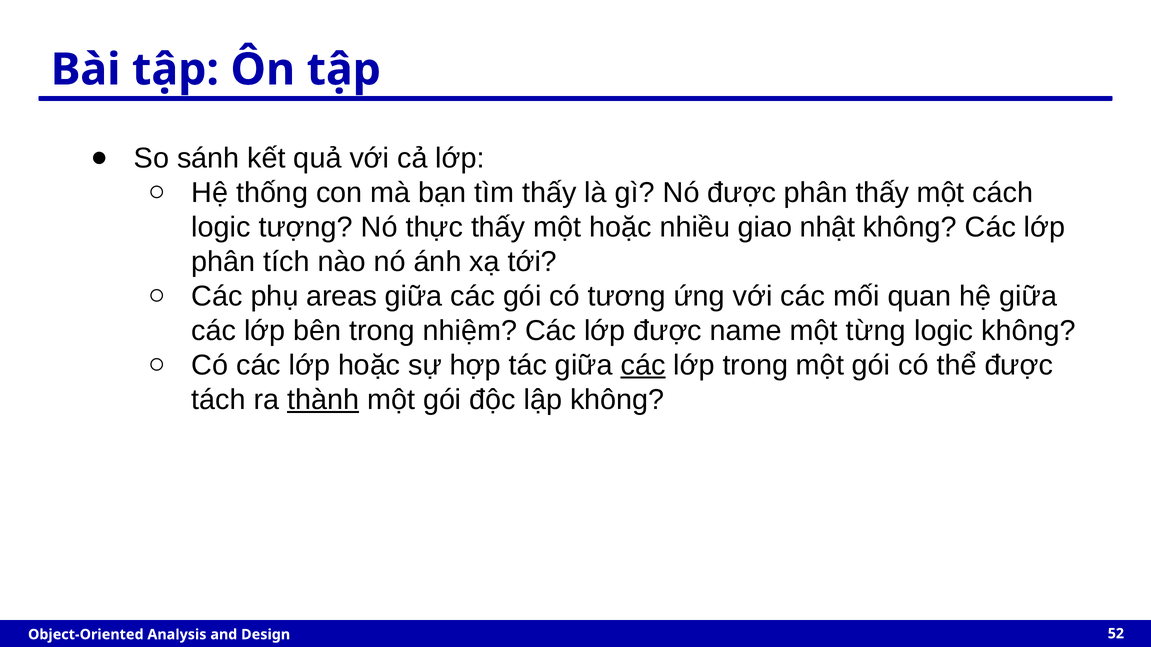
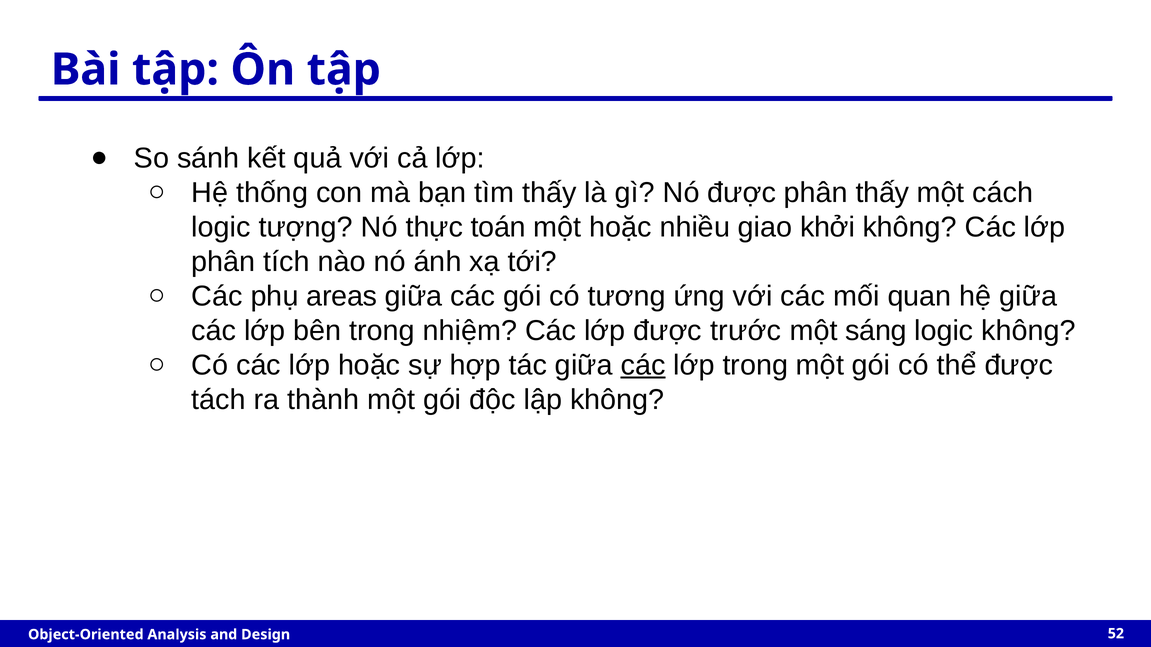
thực thấy: thấy -> toán
nhật: nhật -> khởi
name: name -> trước
từng: từng -> sáng
thành underline: present -> none
